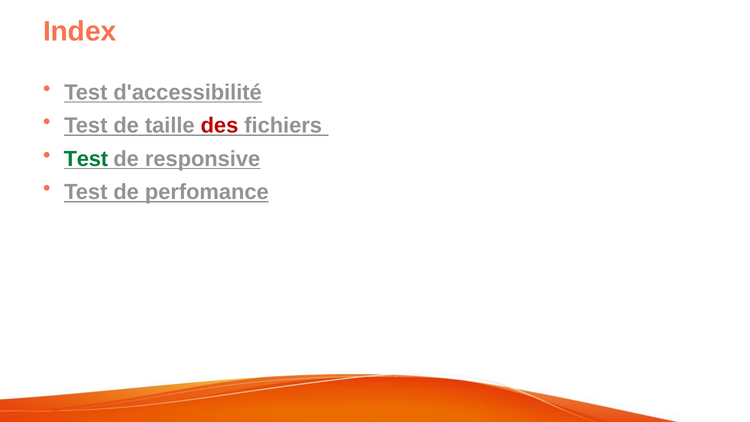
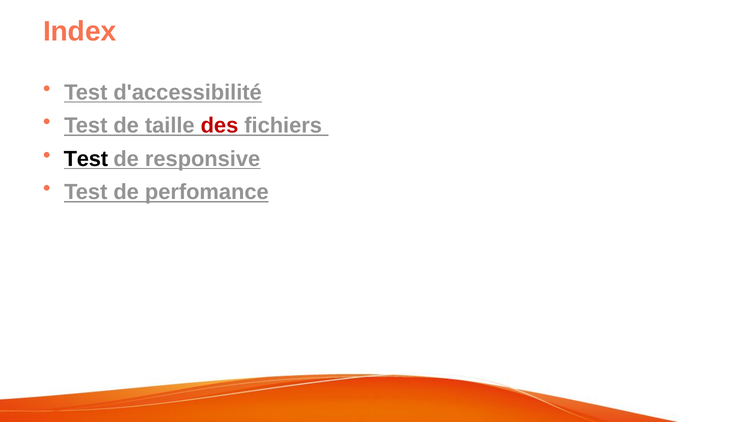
Test at (86, 159) colour: green -> black
